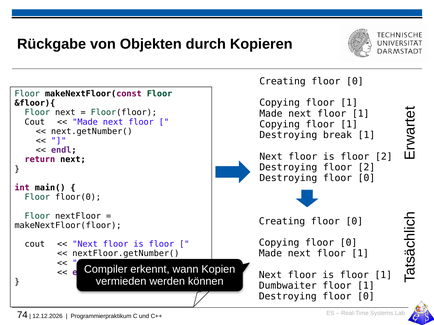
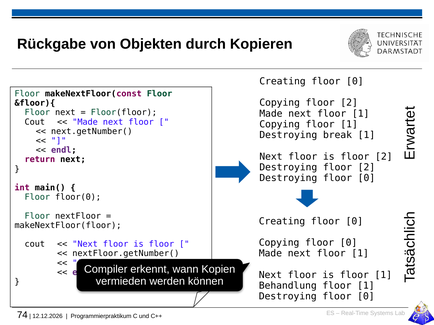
1 at (349, 103): 1 -> 2
Dumbwaiter: Dumbwaiter -> Behandlung
